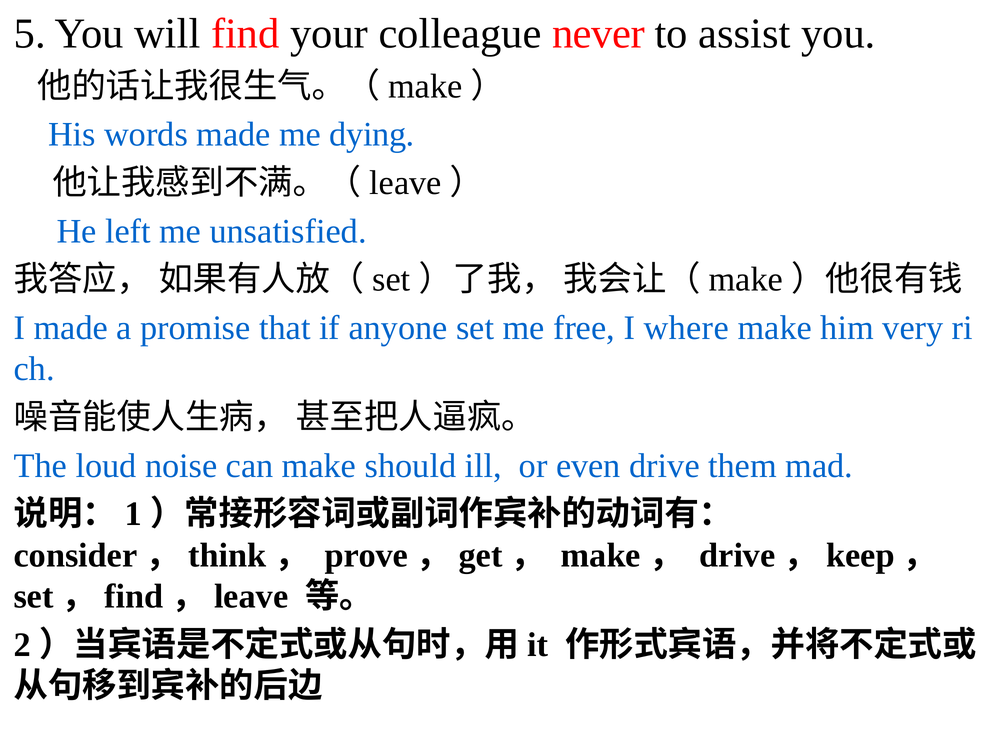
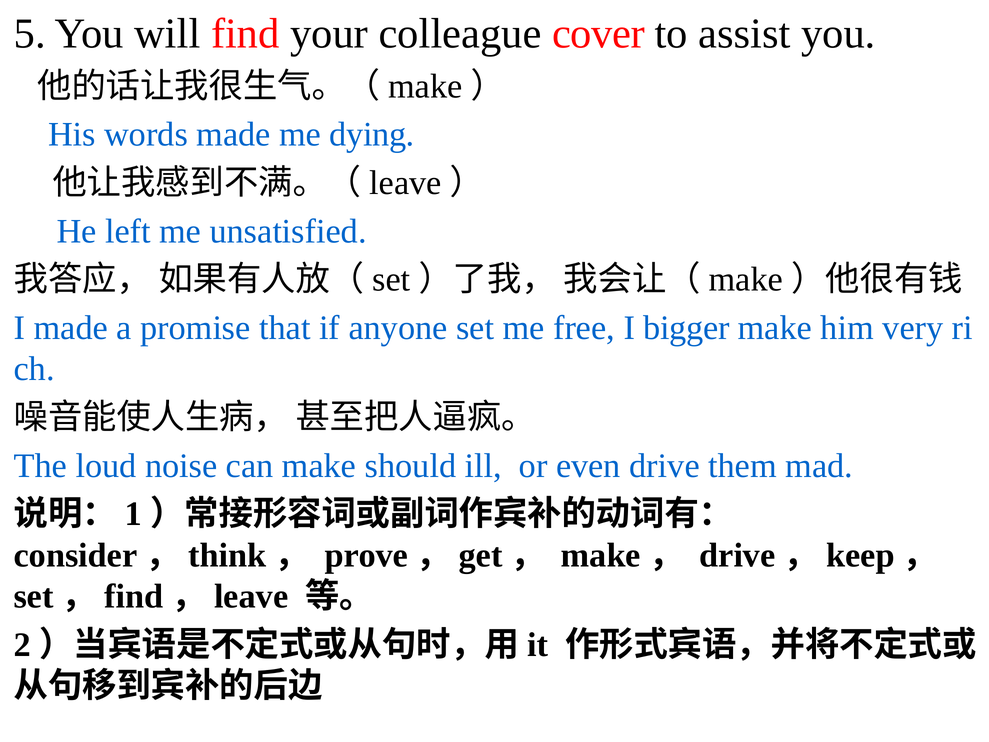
never: never -> cover
where: where -> bigger
